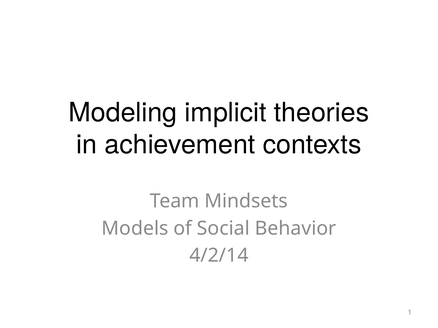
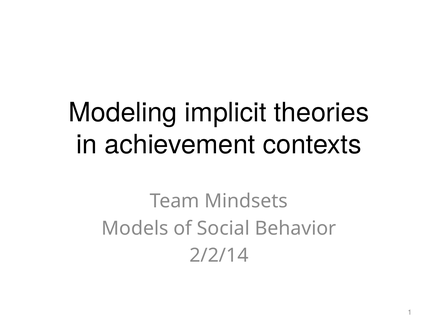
4/2/14: 4/2/14 -> 2/2/14
